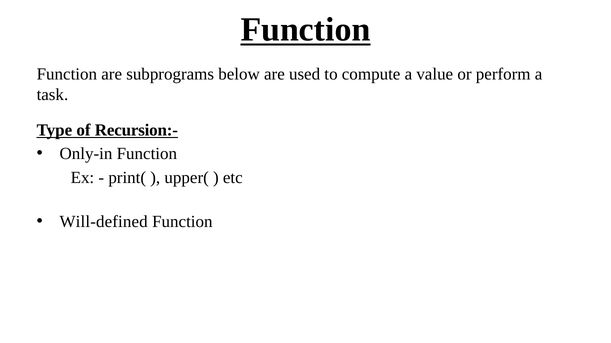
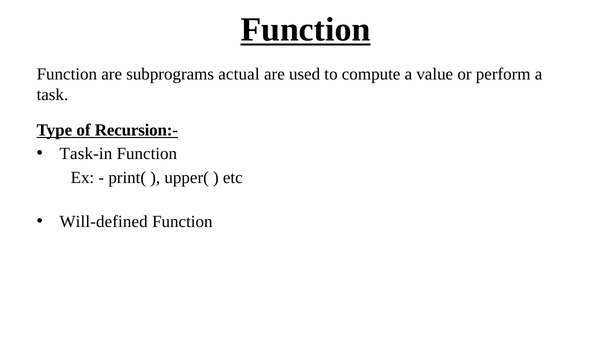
below: below -> actual
Only-in: Only-in -> Task-in
